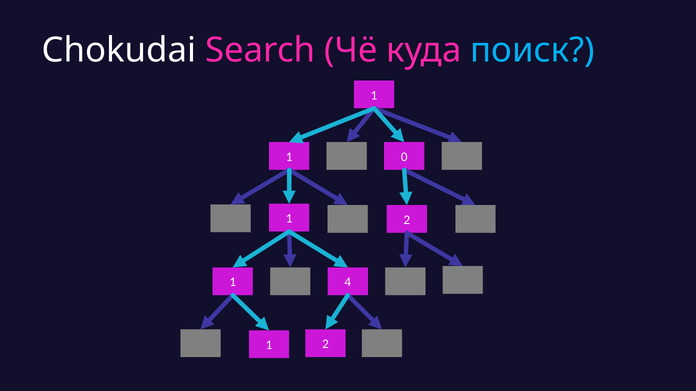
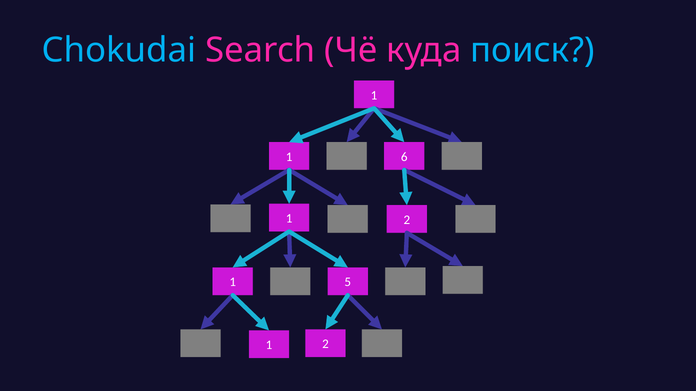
Chokudai colour: white -> light blue
0: 0 -> 6
4: 4 -> 5
